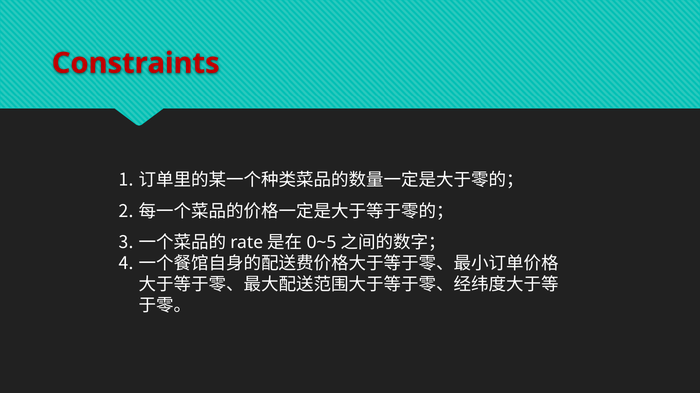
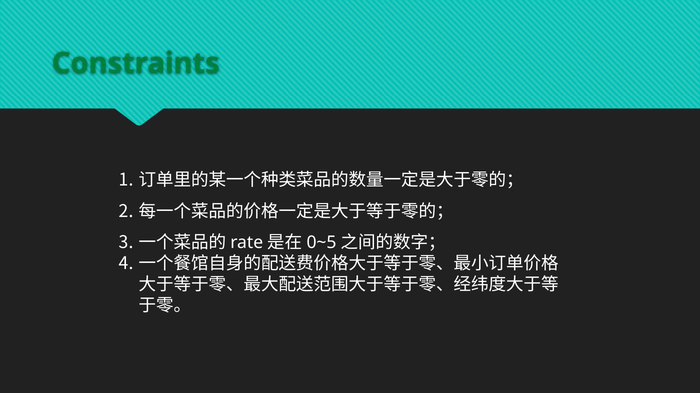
Constraints colour: red -> green
